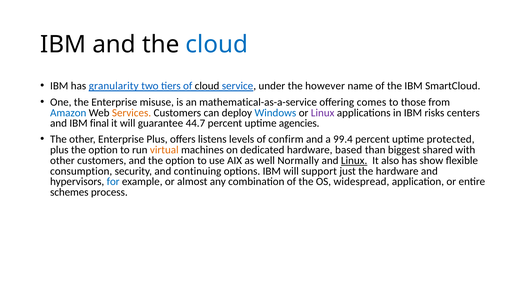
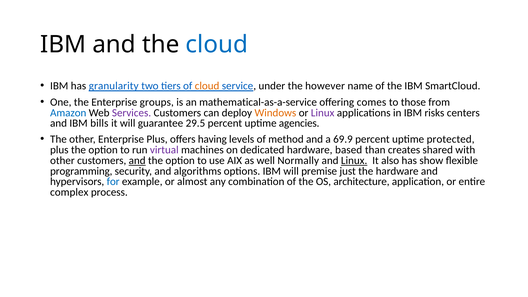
cloud at (207, 86) colour: black -> orange
misuse: misuse -> groups
Services colour: orange -> purple
Windows colour: blue -> orange
final: final -> bills
44.7: 44.7 -> 29.5
listens: listens -> having
confirm: confirm -> method
99.4: 99.4 -> 69.9
virtual colour: orange -> purple
biggest: biggest -> creates
and at (137, 160) underline: none -> present
consumption: consumption -> programming
continuing: continuing -> algorithms
support: support -> premise
widespread: widespread -> architecture
schemes: schemes -> complex
